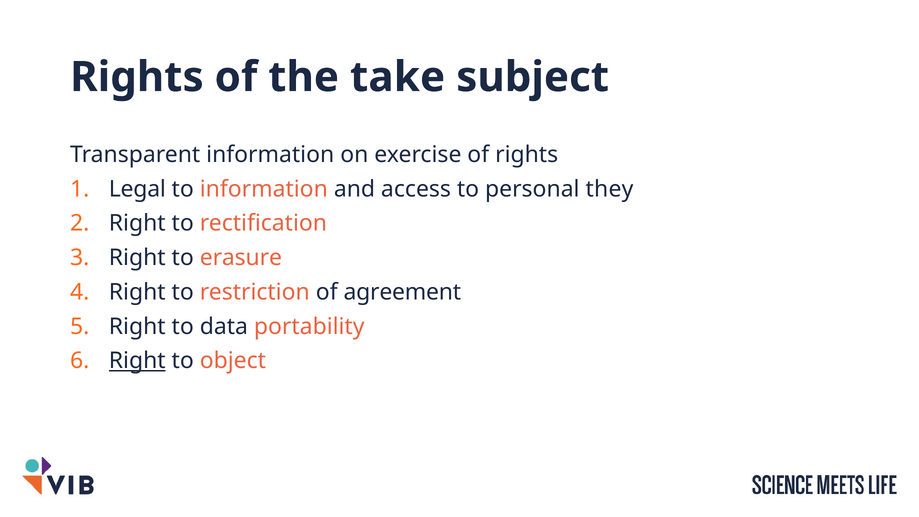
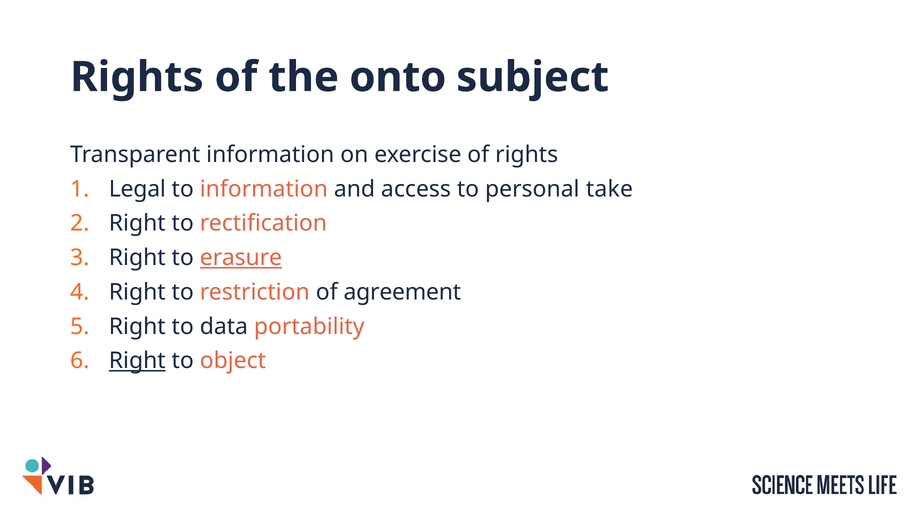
take: take -> onto
they: they -> take
erasure underline: none -> present
